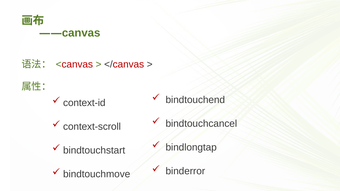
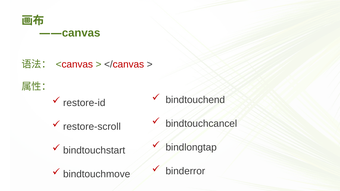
context-id: context-id -> restore-id
context-scroll: context-scroll -> restore-scroll
